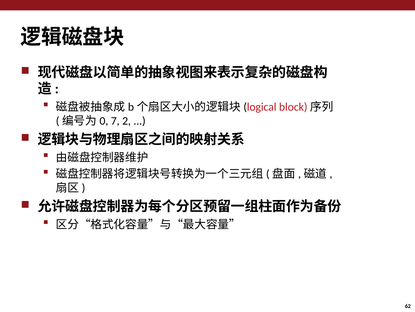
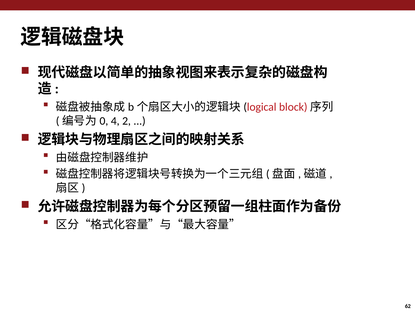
7: 7 -> 4
